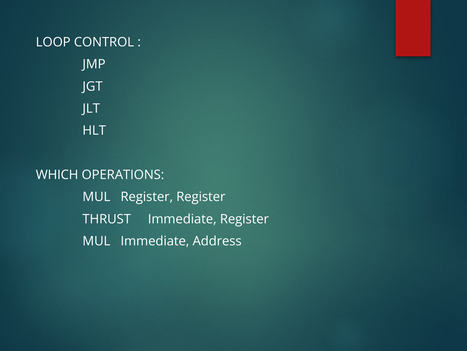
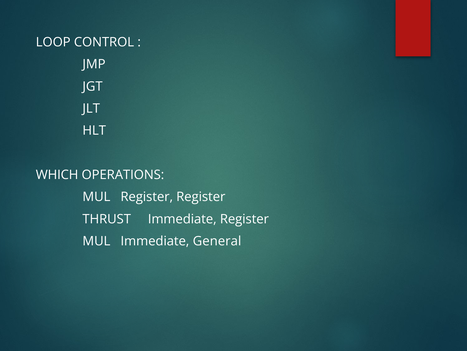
Address: Address -> General
